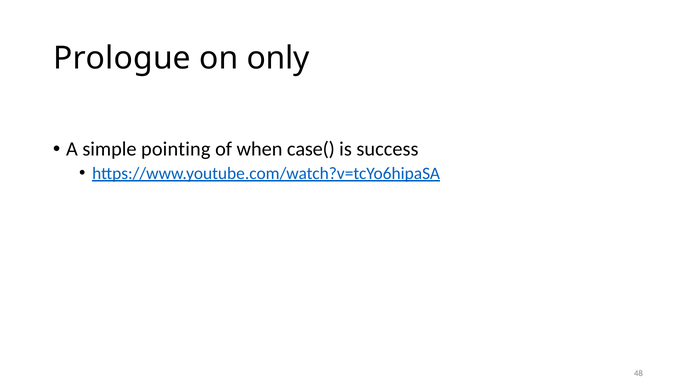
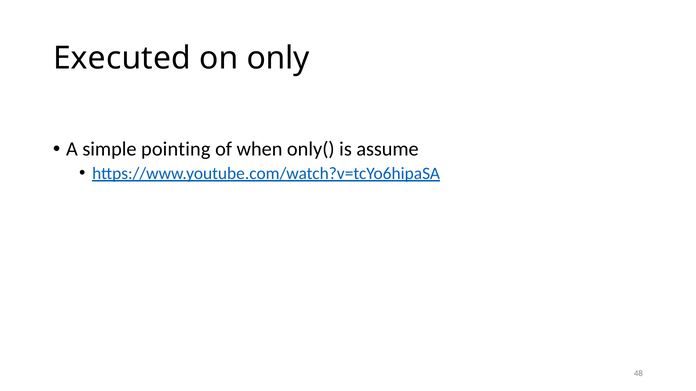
Prologue: Prologue -> Executed
case(: case( -> only(
success: success -> assume
